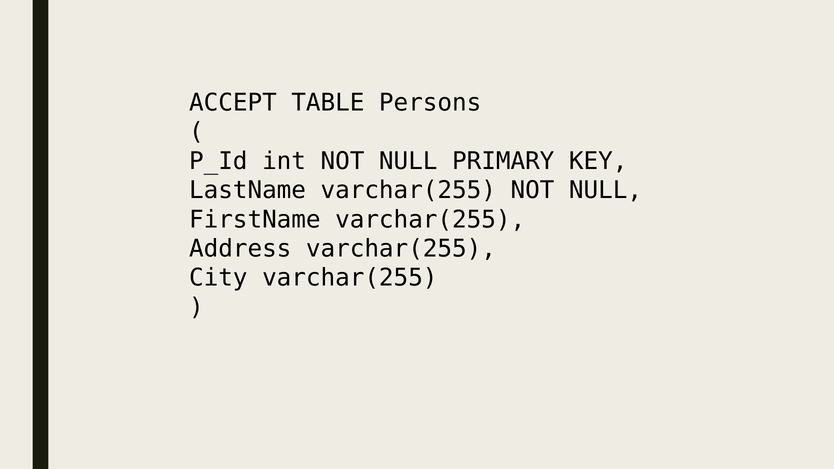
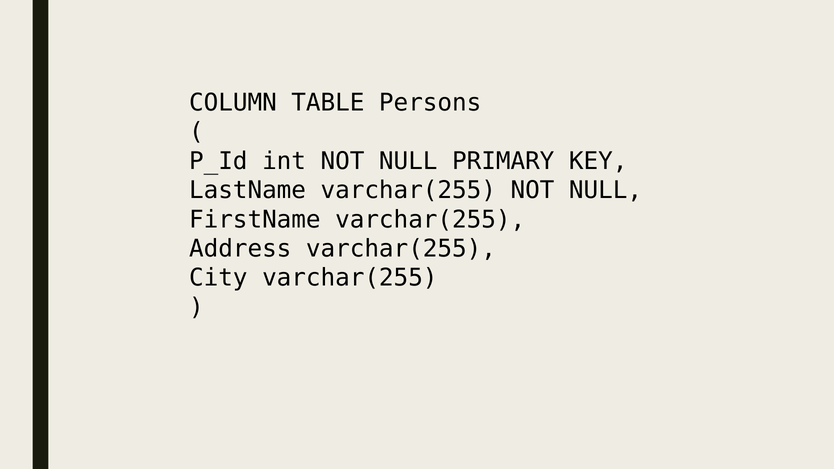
ACCEPT: ACCEPT -> COLUMN
